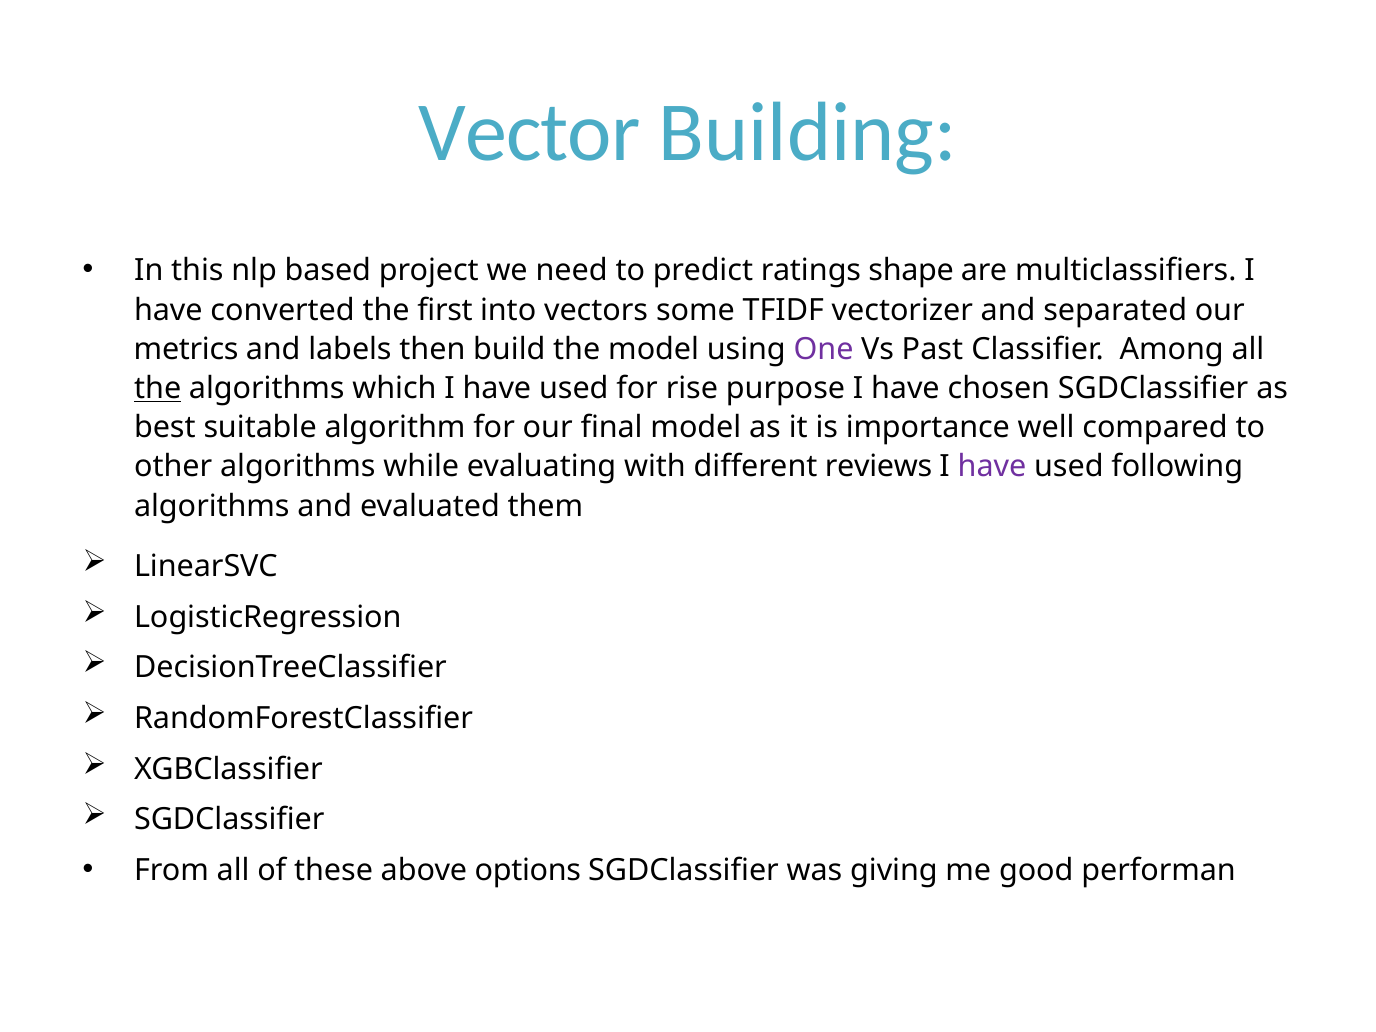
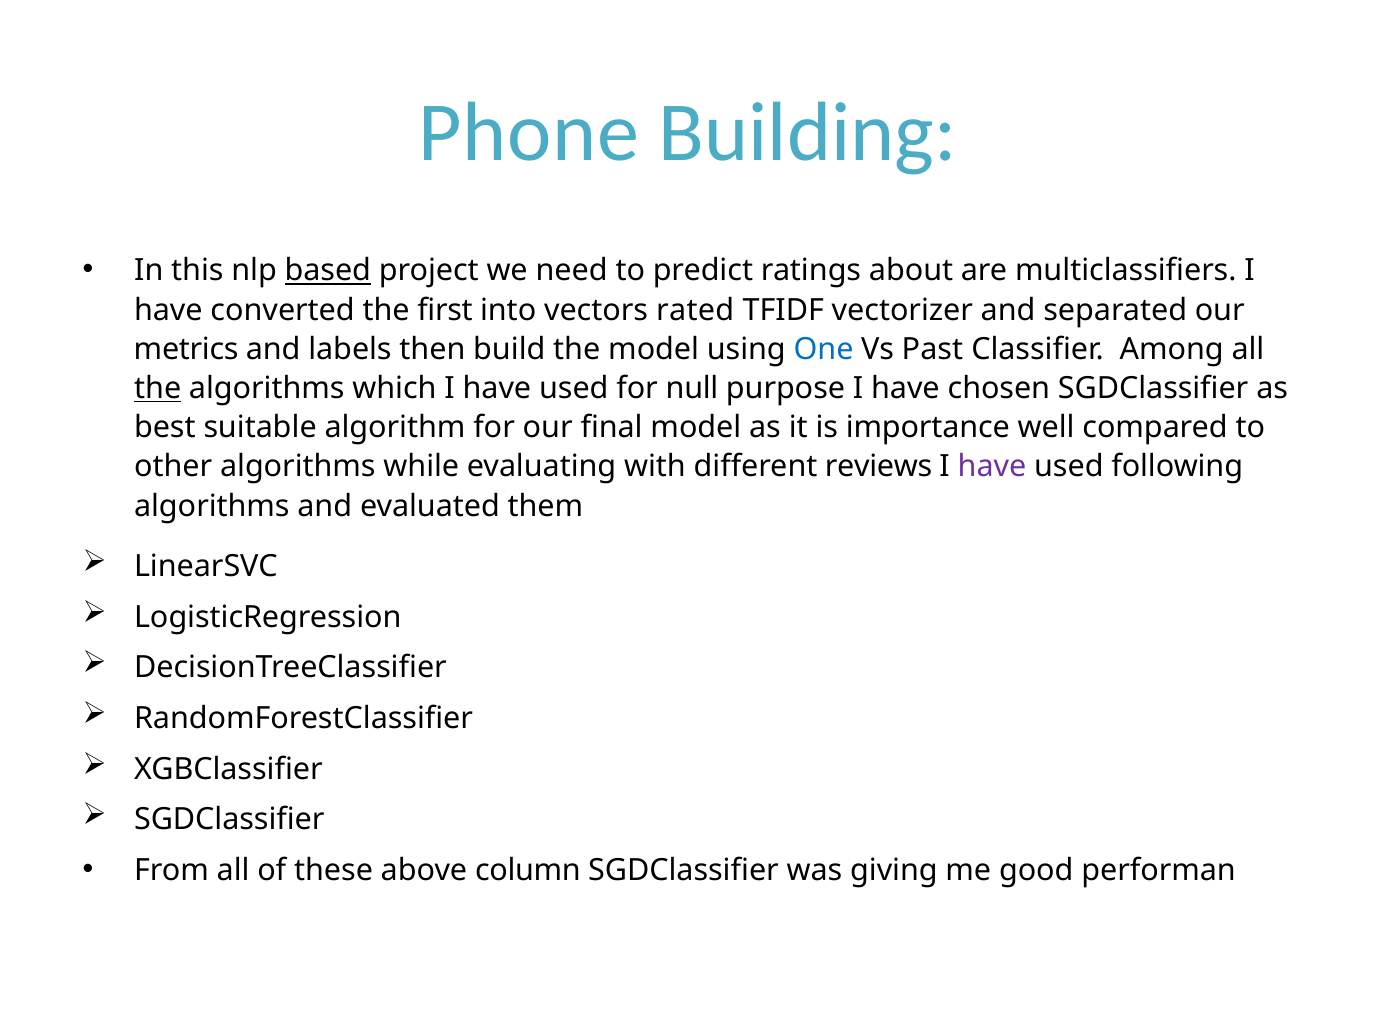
Vector: Vector -> Phone
based underline: none -> present
shape: shape -> about
some: some -> rated
One colour: purple -> blue
rise: rise -> null
options: options -> column
